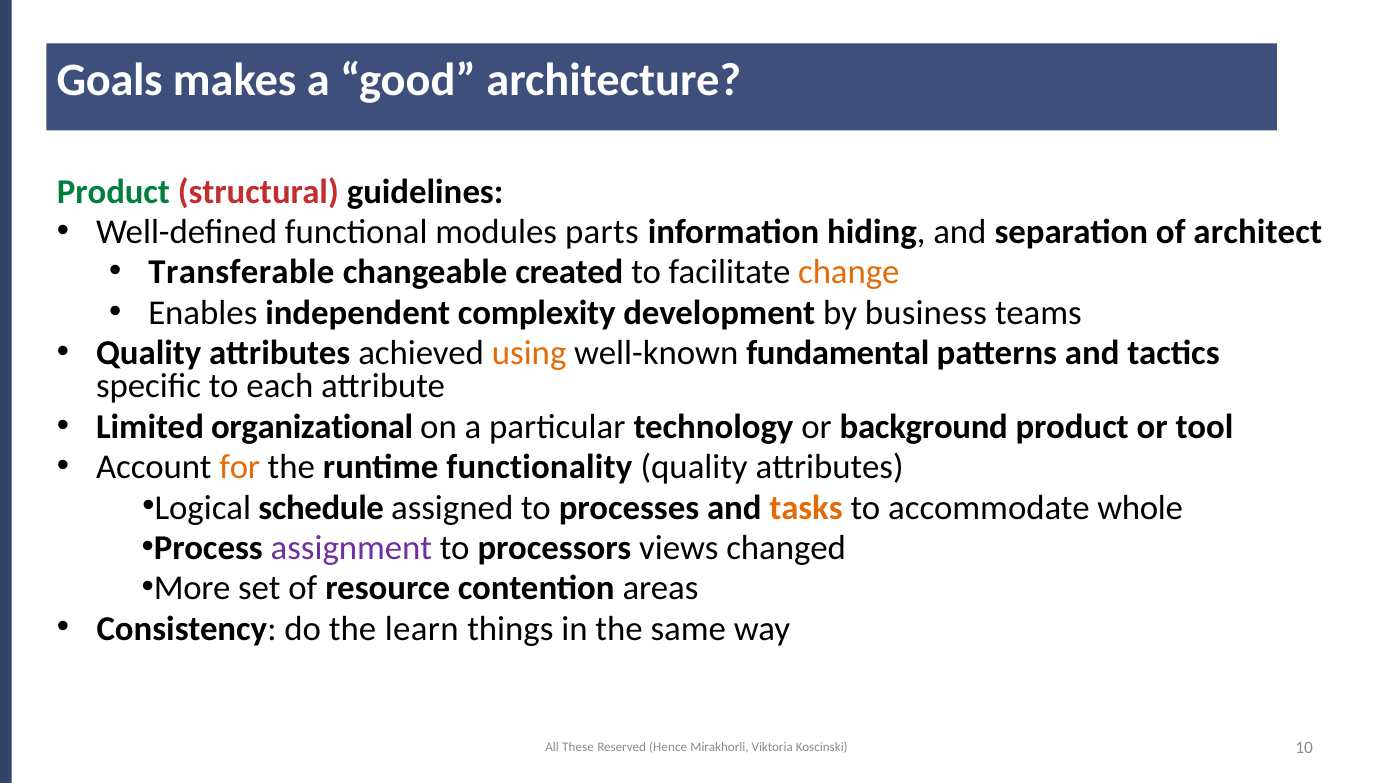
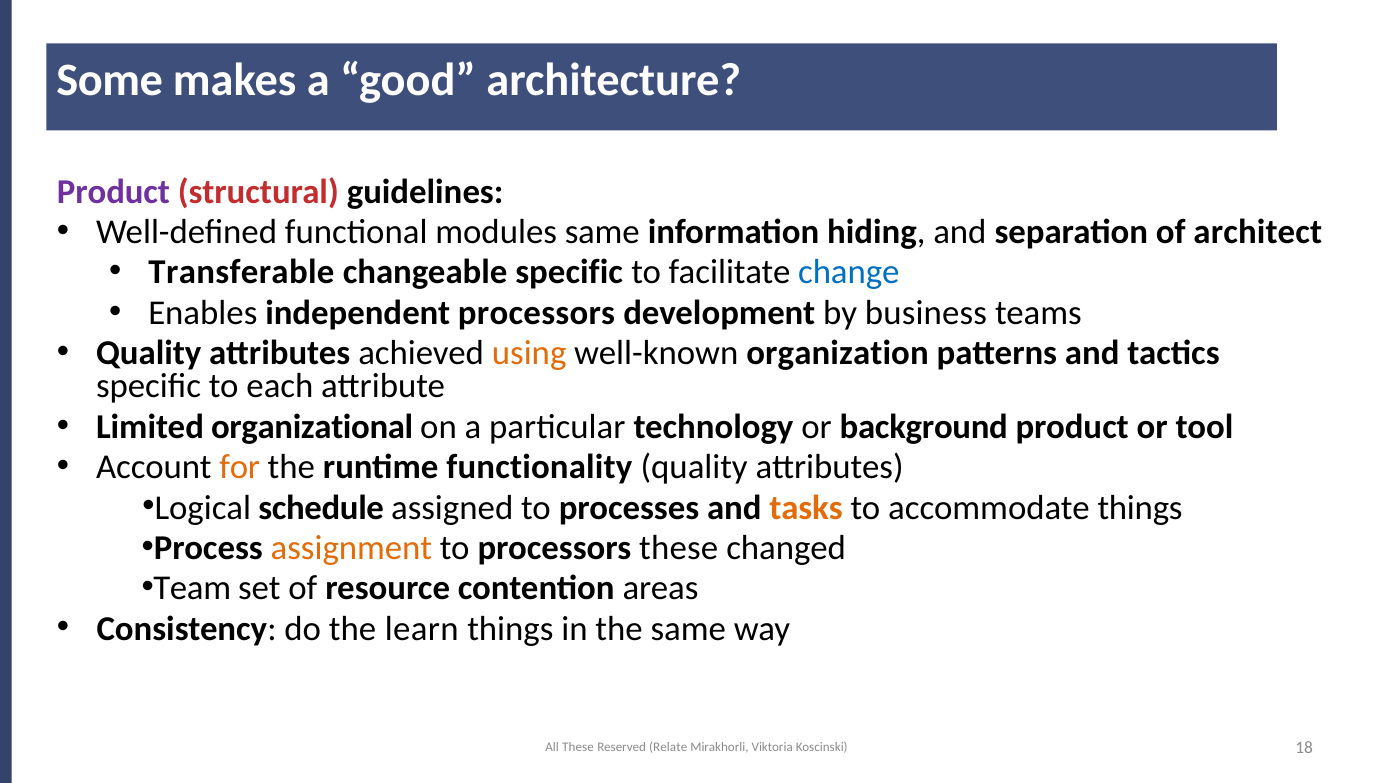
Goals: Goals -> Some
Product at (113, 192) colour: green -> purple
modules parts: parts -> same
changeable created: created -> specific
change colour: orange -> blue
independent complexity: complexity -> processors
fundamental: fundamental -> organization
accommodate whole: whole -> things
assignment colour: purple -> orange
processors views: views -> these
More: More -> Team
Hence: Hence -> Relate
10: 10 -> 18
